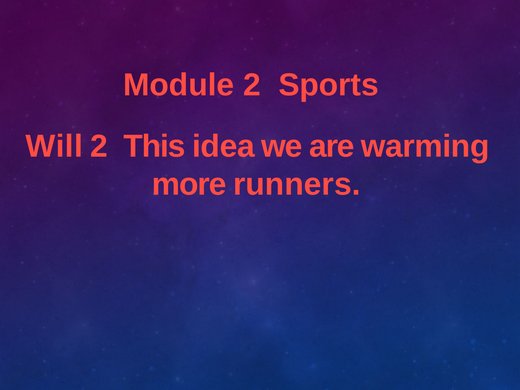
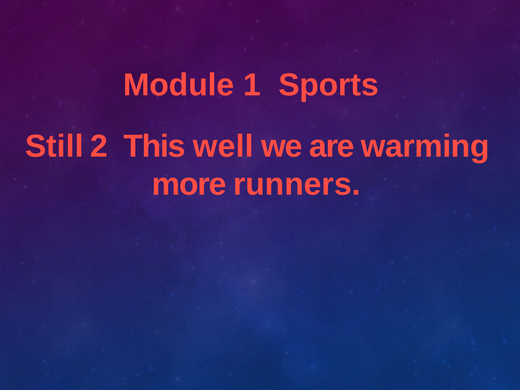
Module 2: 2 -> 1
Will: Will -> Still
idea: idea -> well
